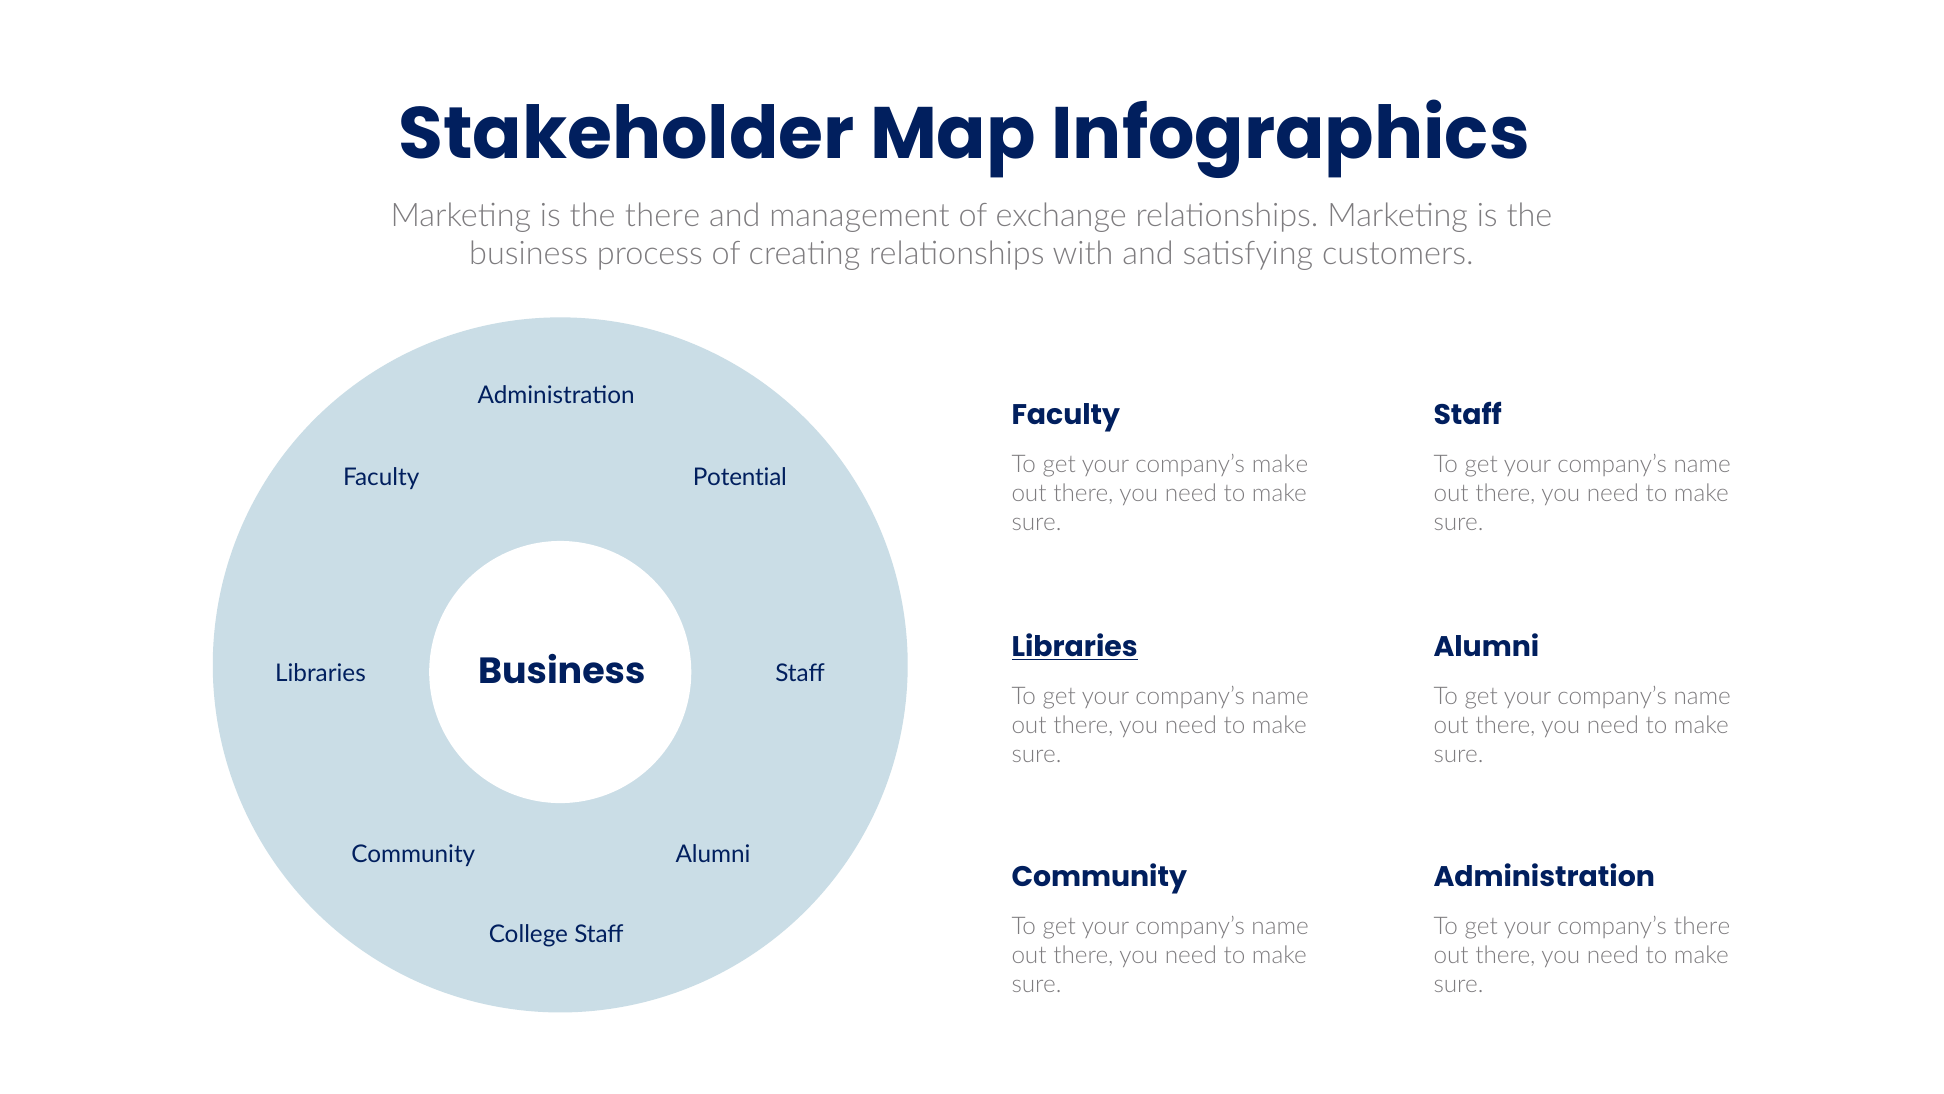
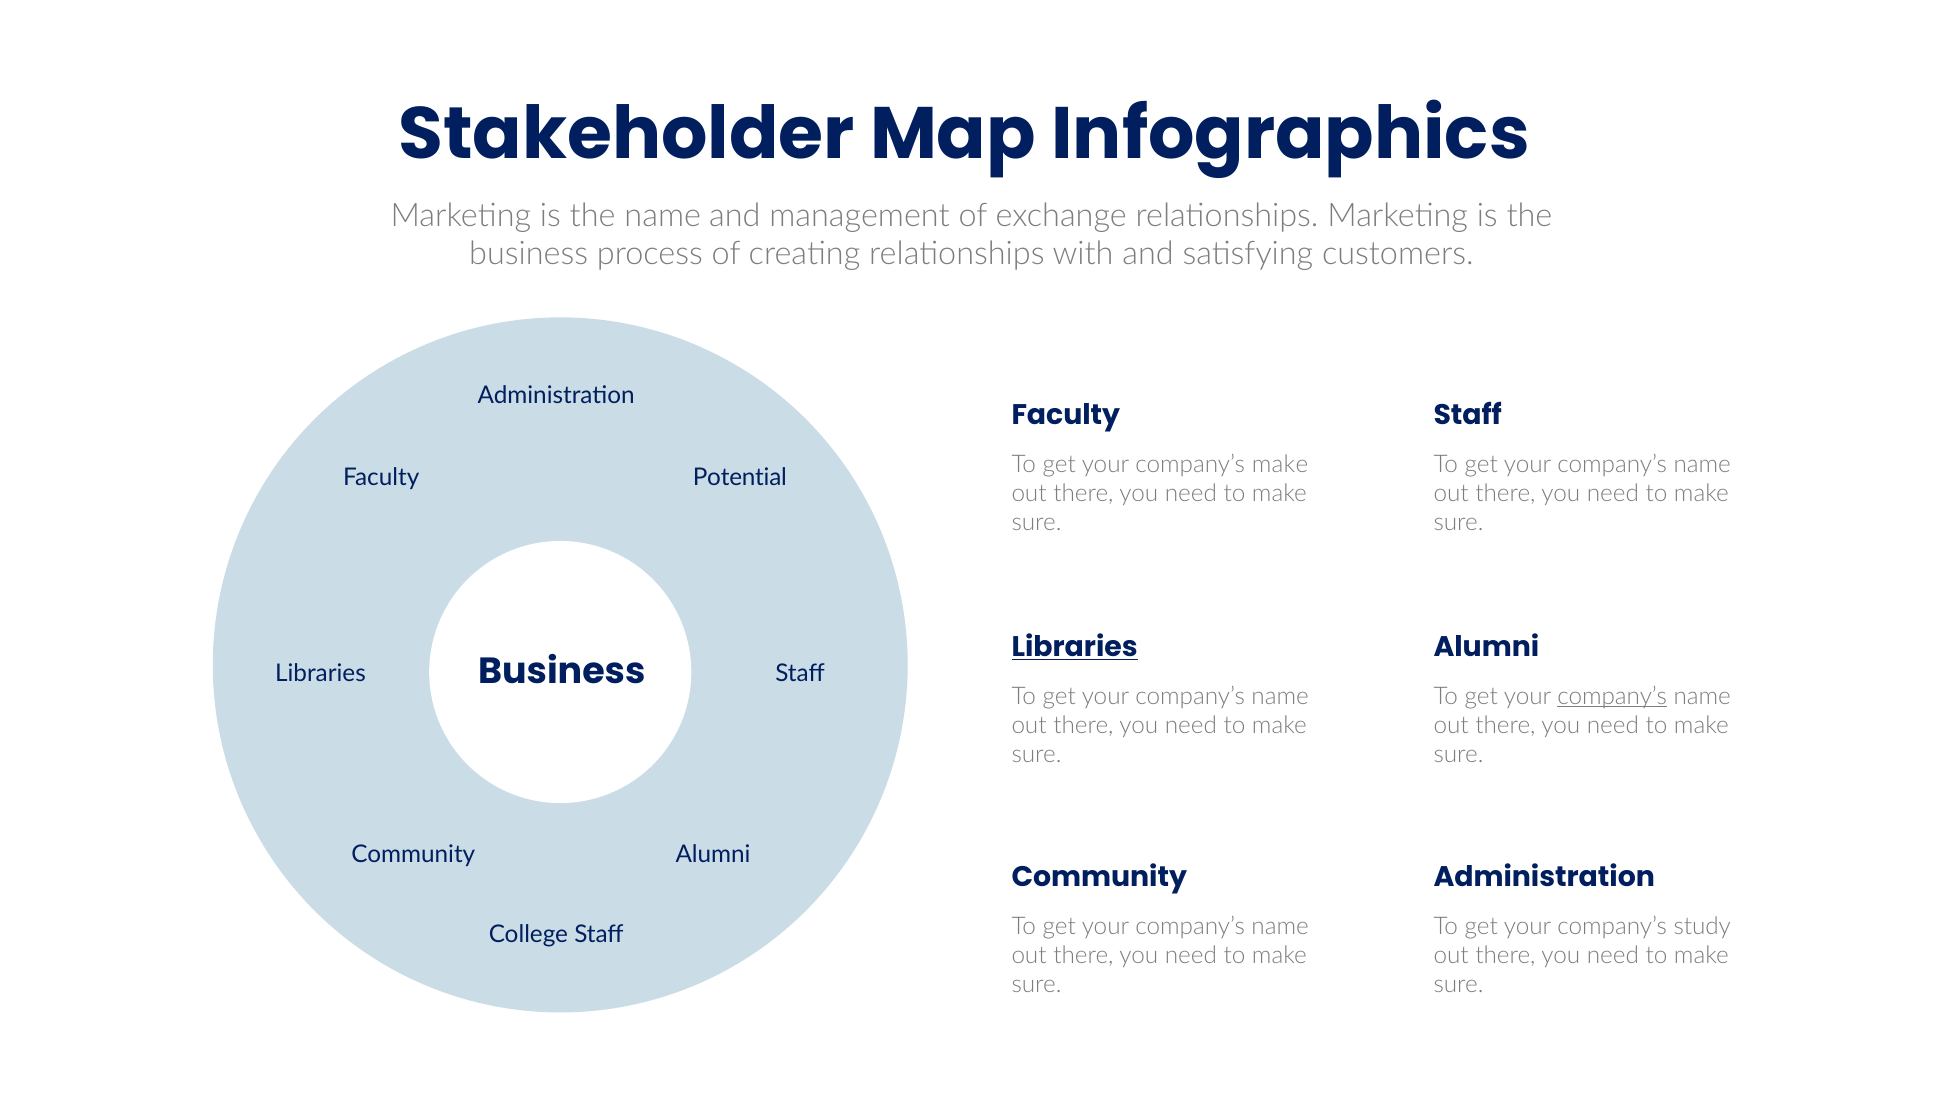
the there: there -> name
company’s at (1612, 696) underline: none -> present
company’s there: there -> study
